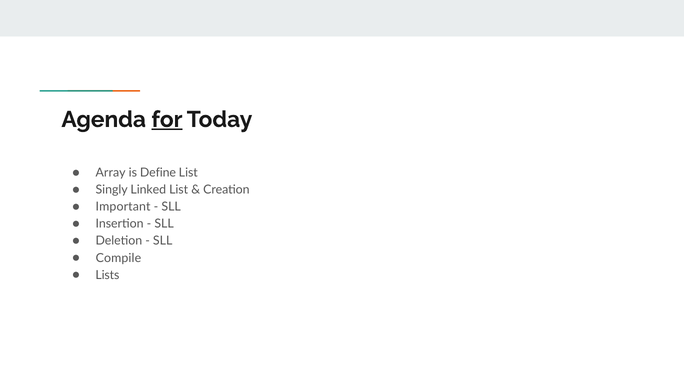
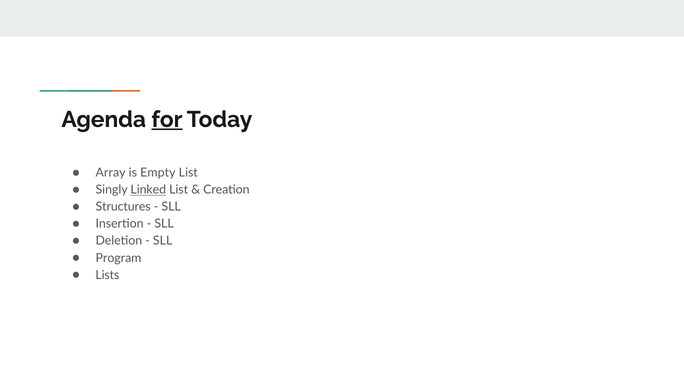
Define: Define -> Empty
Linked underline: none -> present
Important: Important -> Structures
Compile: Compile -> Program
